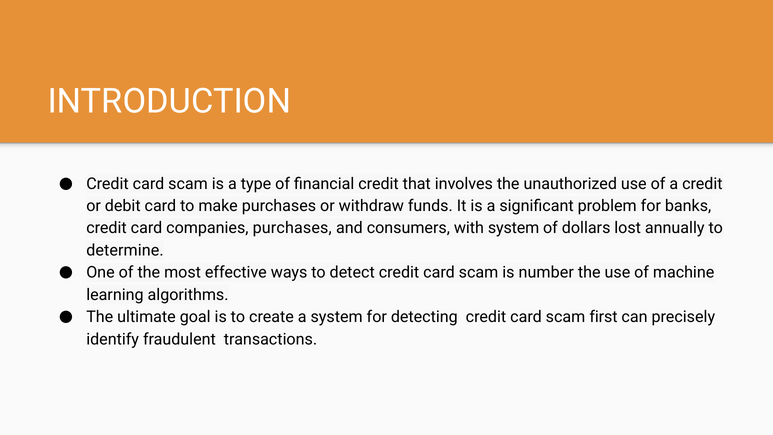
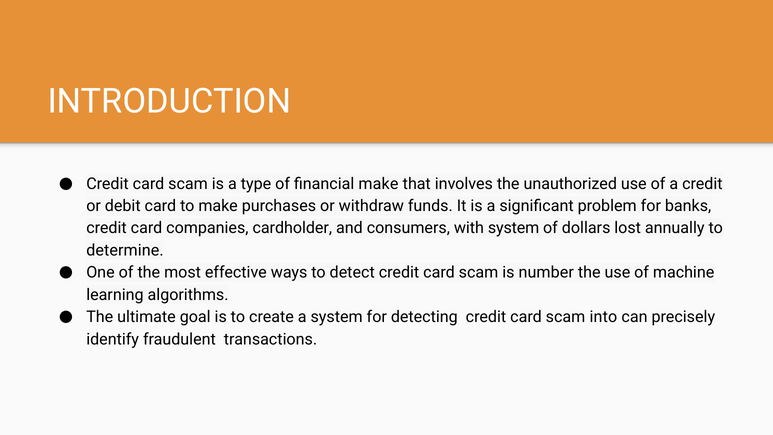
financial credit: credit -> make
companies purchases: purchases -> cardholder
first: first -> into
